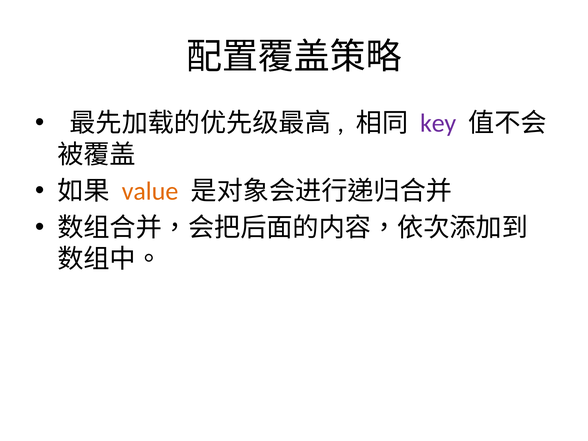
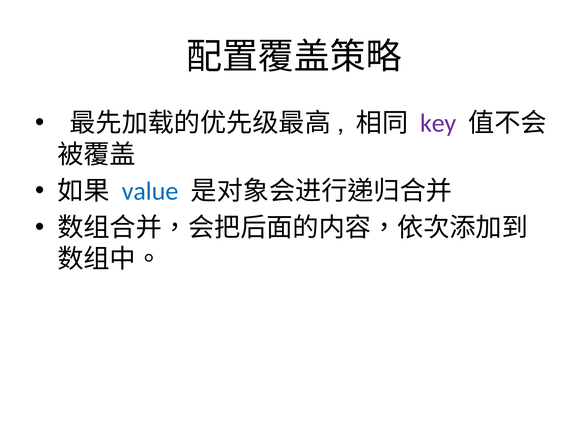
value colour: orange -> blue
